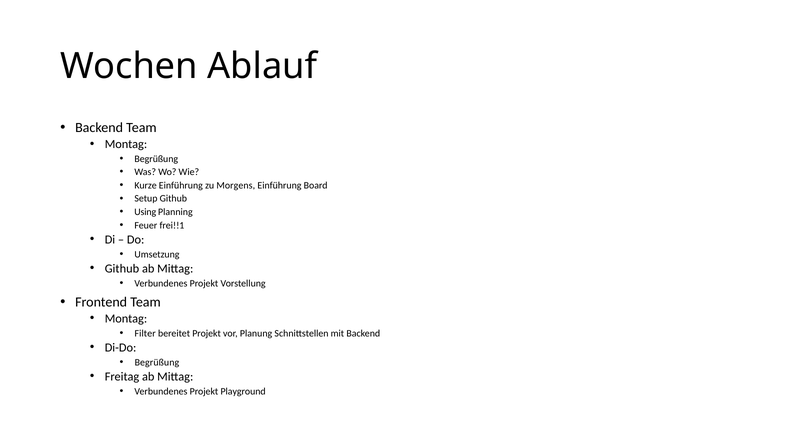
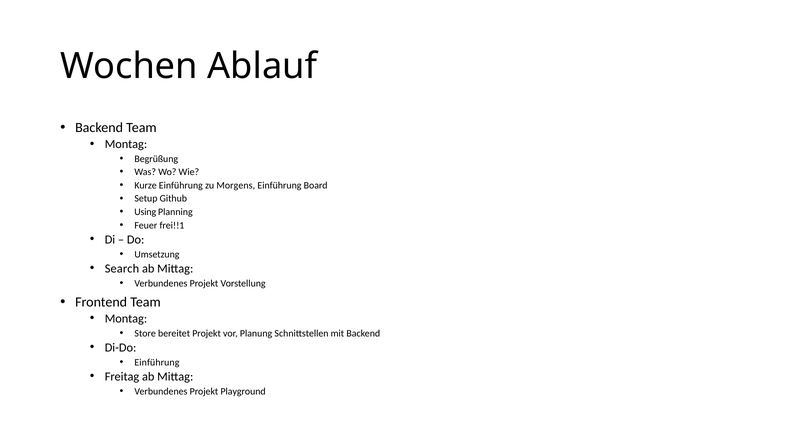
Github at (122, 269): Github -> Search
Filter: Filter -> Store
Begrüßung at (157, 362): Begrüßung -> Einführung
